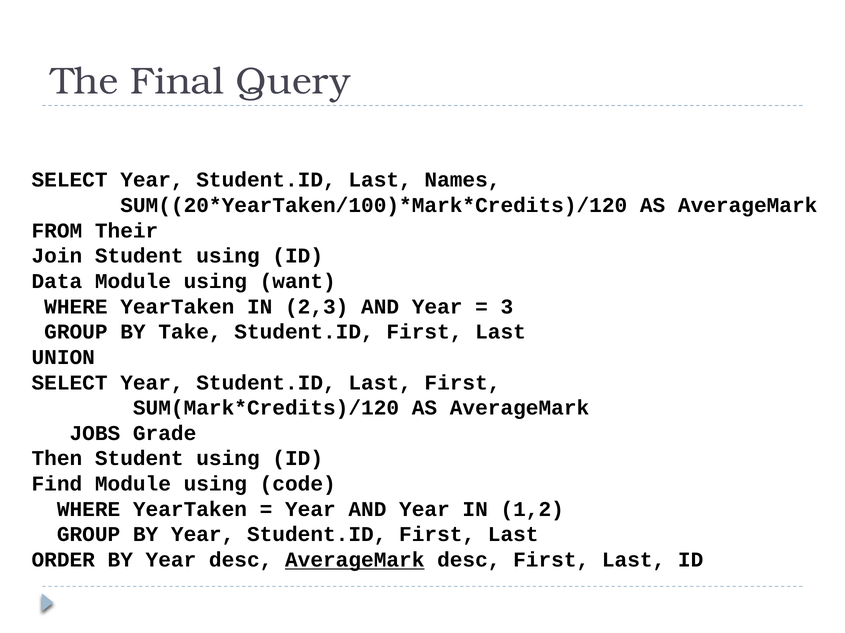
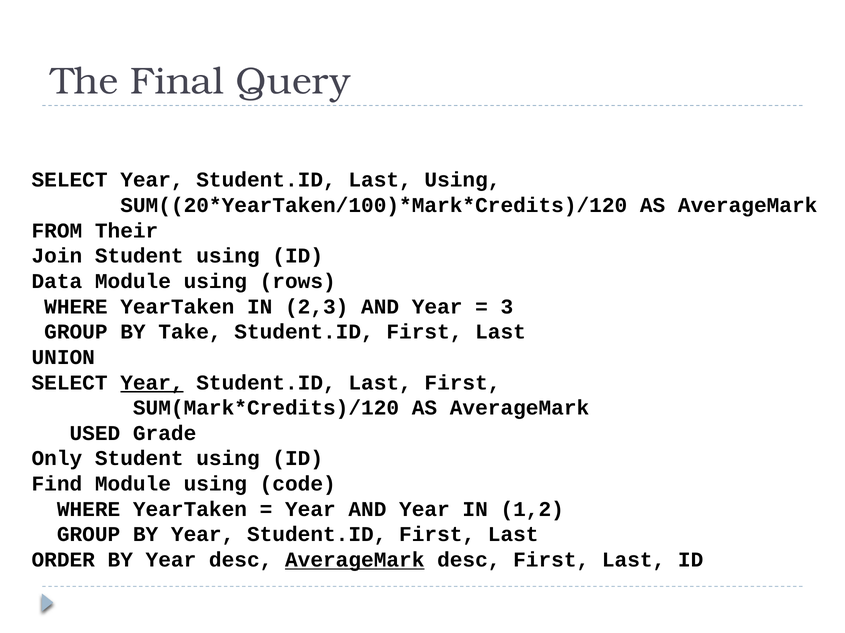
Last Names: Names -> Using
want: want -> rows
Year at (152, 383) underline: none -> present
JOBS: JOBS -> USED
Then: Then -> Only
